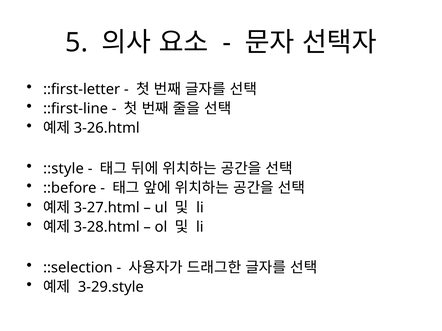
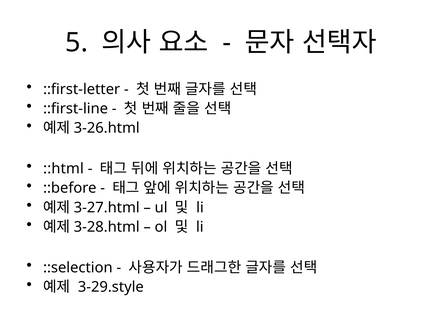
::style: ::style -> ::html
